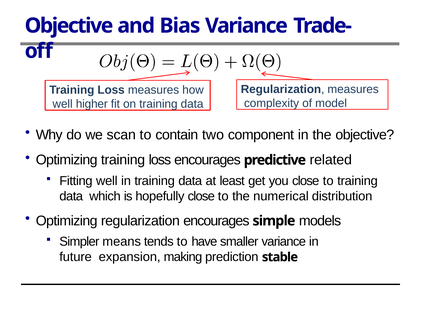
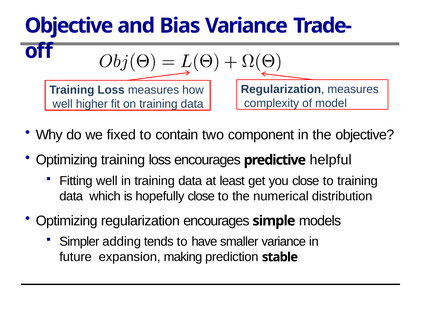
scan: scan -> fixed
related: related -> helpful
means: means -> adding
